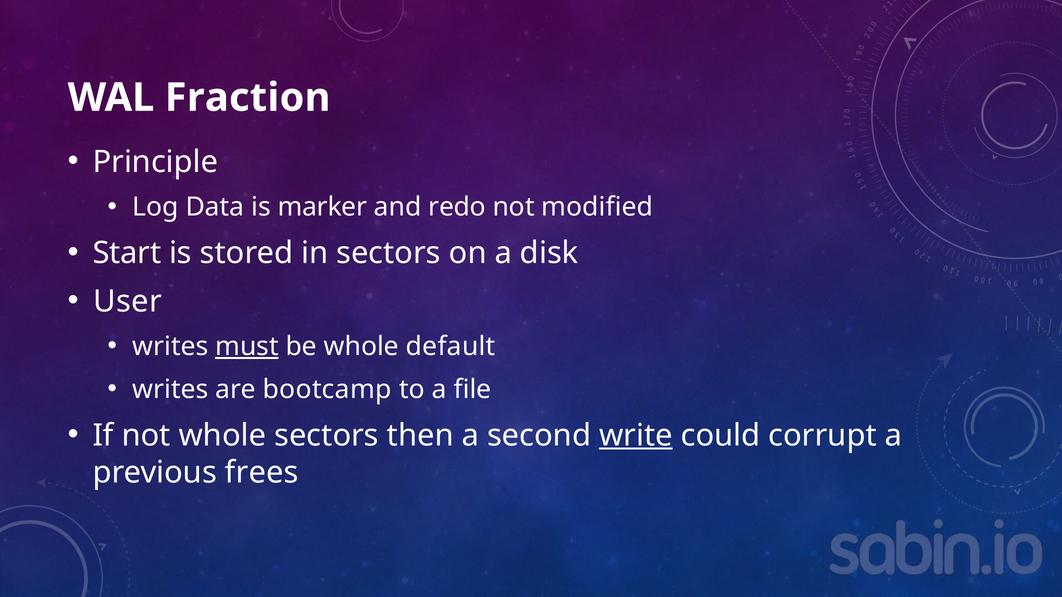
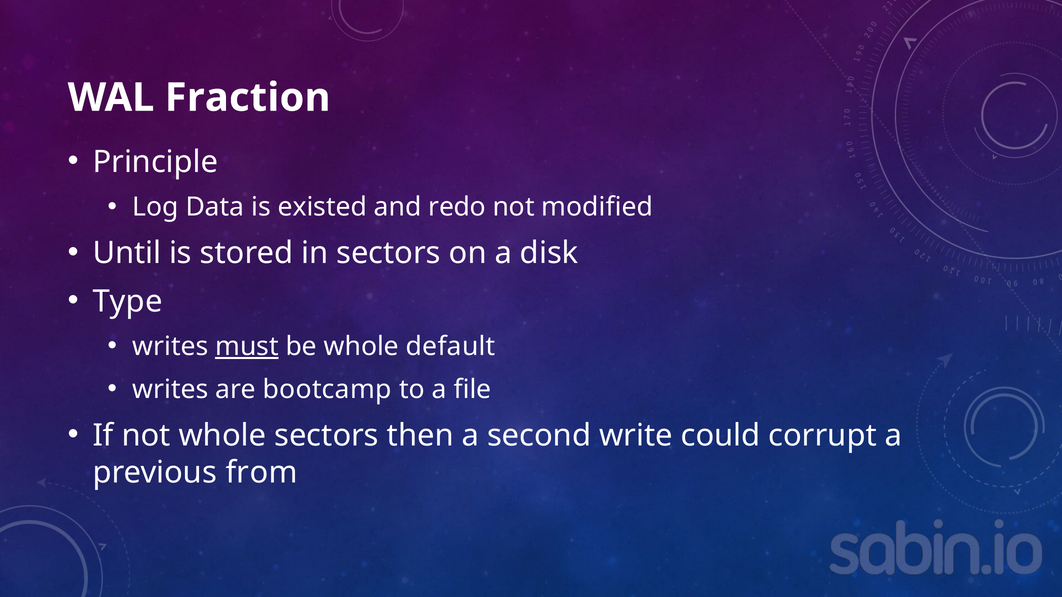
marker: marker -> existed
Start: Start -> Until
User: User -> Type
write underline: present -> none
frees: frees -> from
